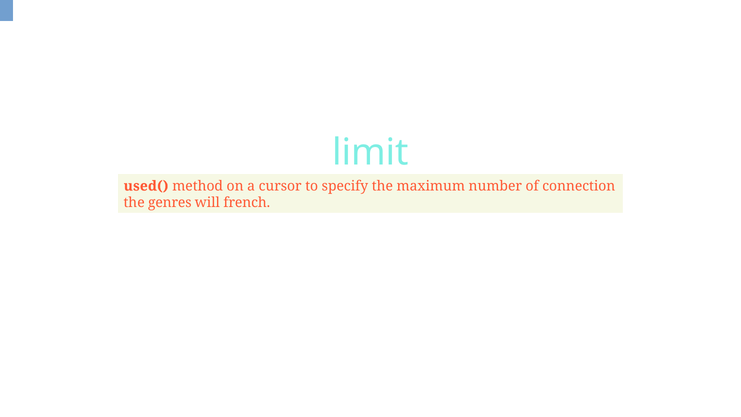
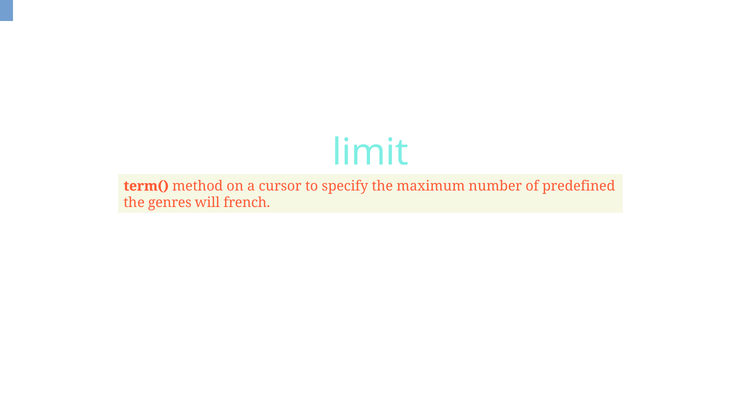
used(: used( -> term(
connection: connection -> predefined
